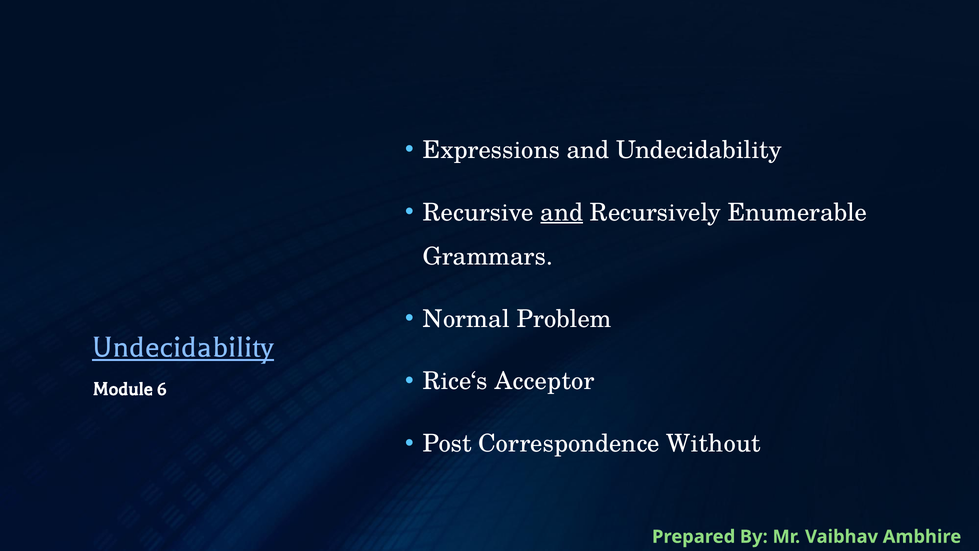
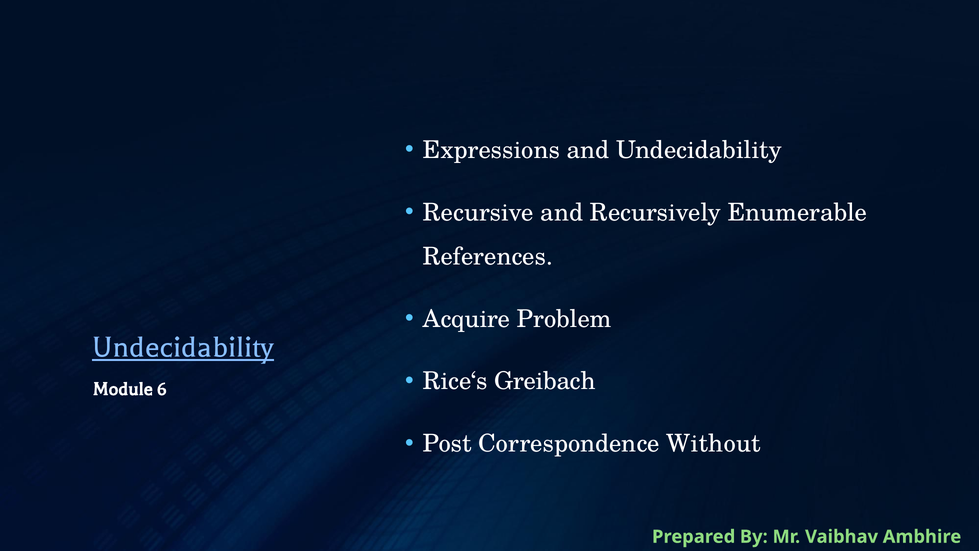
and at (562, 212) underline: present -> none
Grammars: Grammars -> References
Normal: Normal -> Acquire
Acceptor: Acceptor -> Greibach
